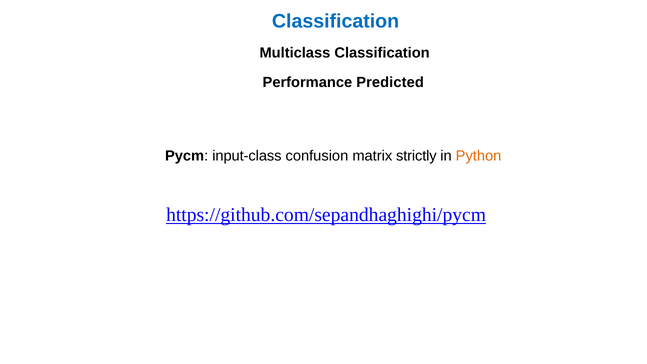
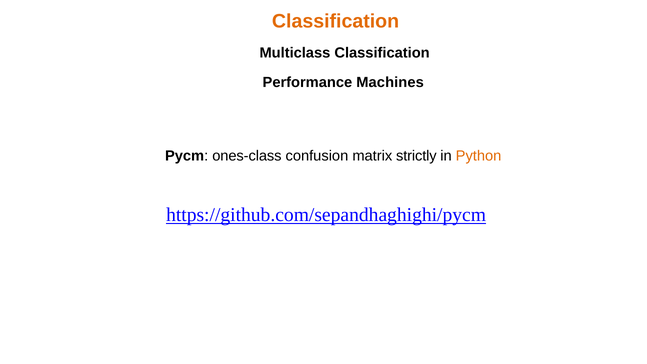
Classification at (336, 21) colour: blue -> orange
Predicted: Predicted -> Machines
input-class: input-class -> ones-class
